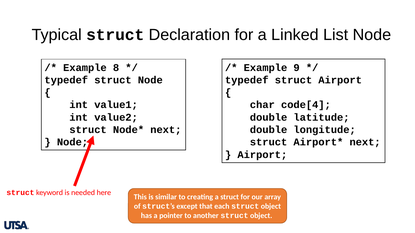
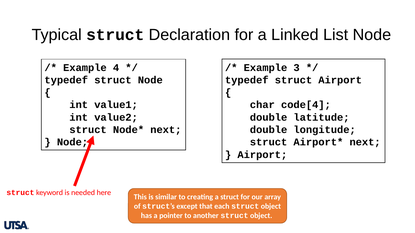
9: 9 -> 3
8: 8 -> 4
